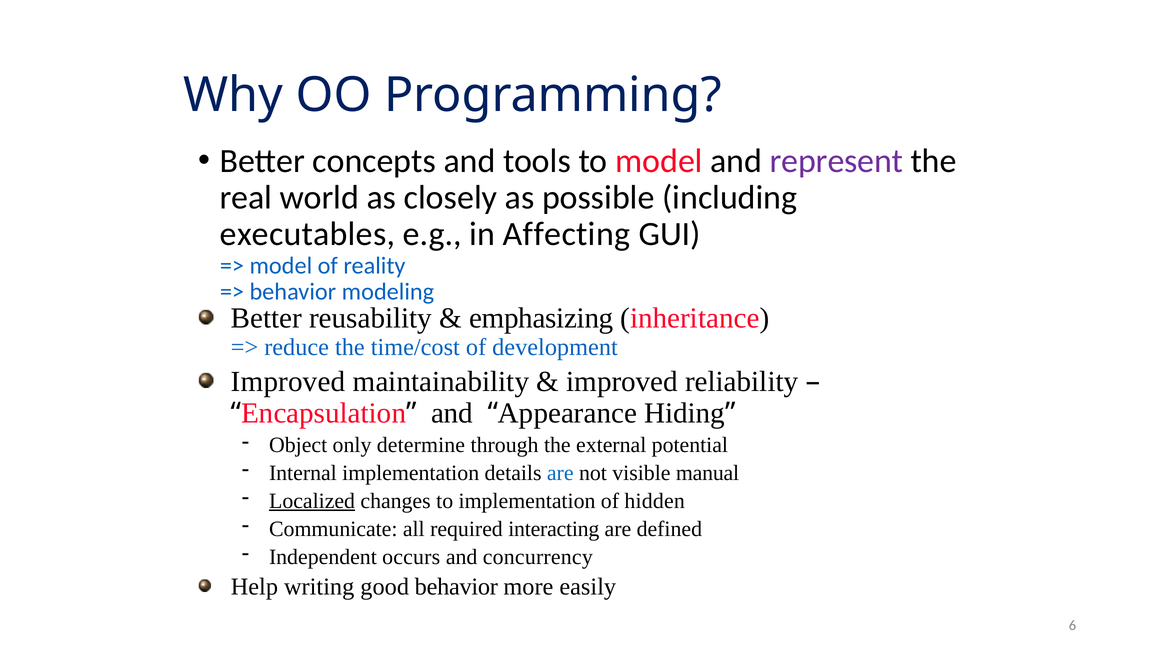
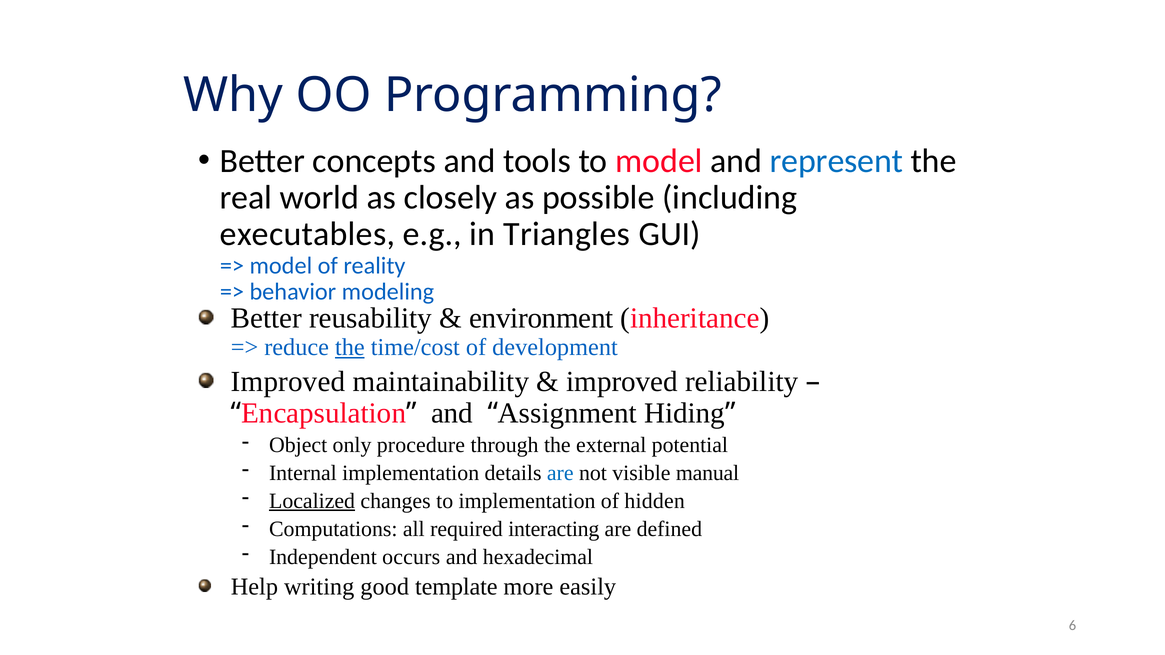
represent colour: purple -> blue
Affecting: Affecting -> Triangles
emphasizing: emphasizing -> environment
the at (350, 347) underline: none -> present
Appearance: Appearance -> Assignment
determine: determine -> procedure
Communicate: Communicate -> Computations
concurrency: concurrency -> hexadecimal
good behavior: behavior -> template
